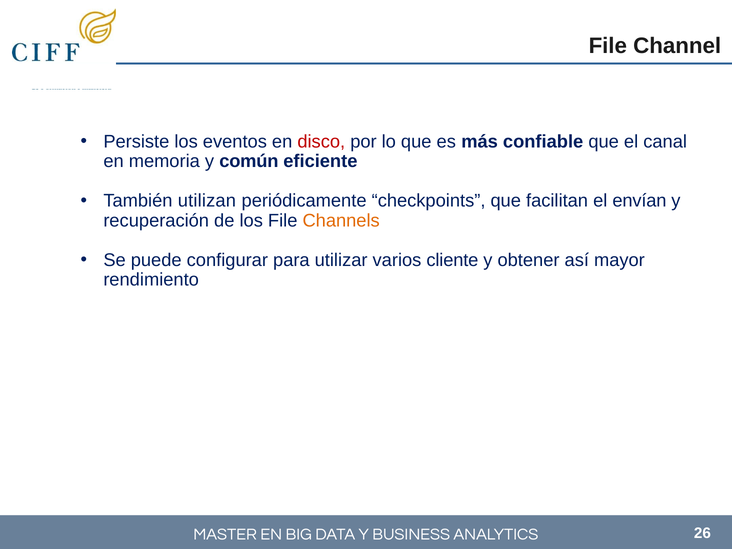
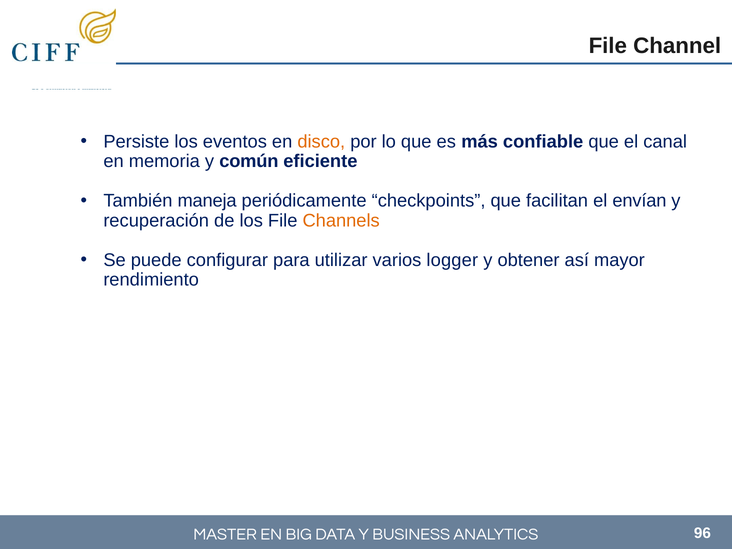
disco colour: red -> orange
utilizan: utilizan -> maneja
cliente: cliente -> logger
26: 26 -> 96
